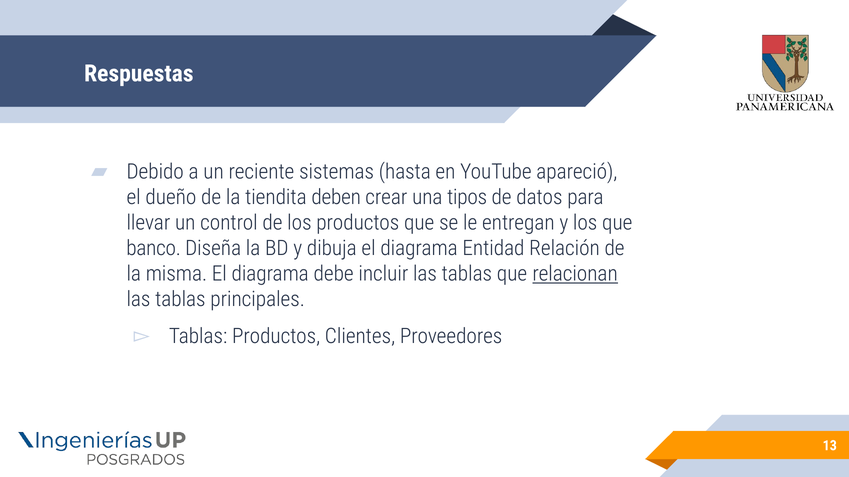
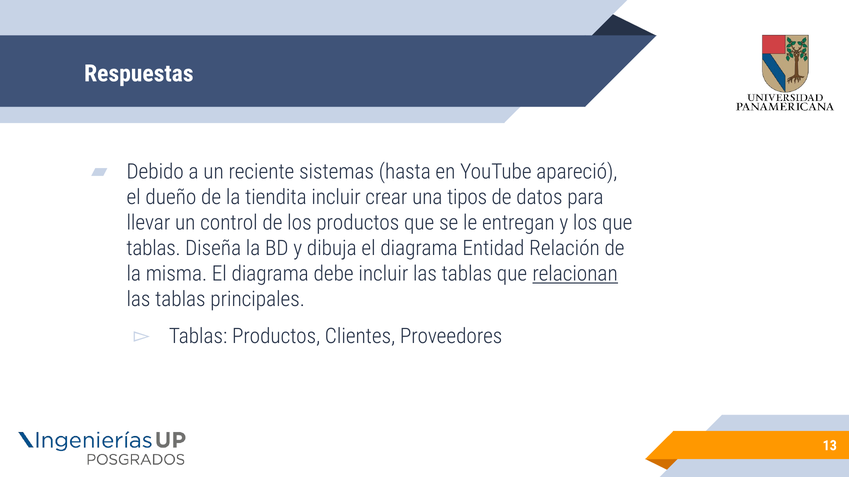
tiendita deben: deben -> incluir
banco at (154, 249): banco -> tablas
